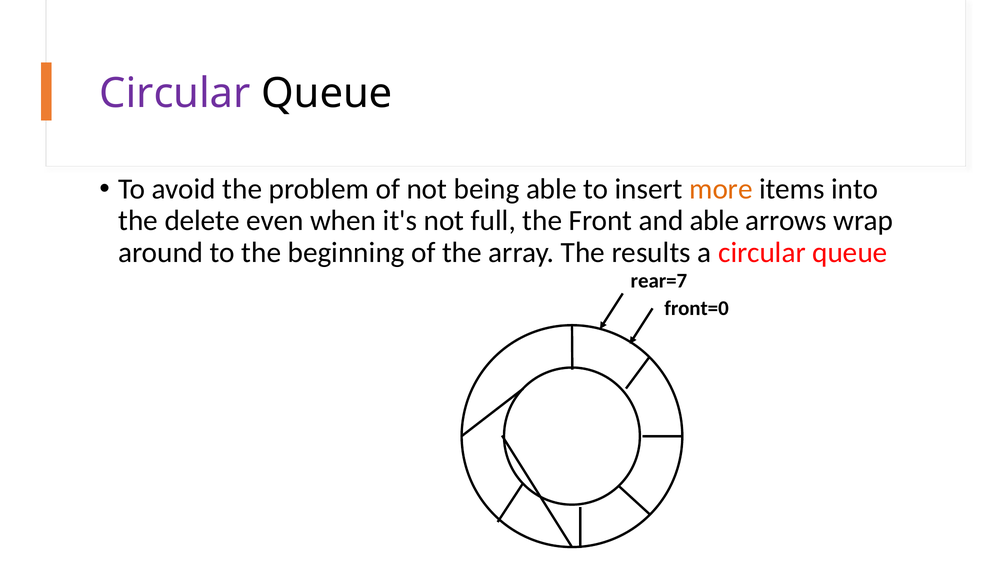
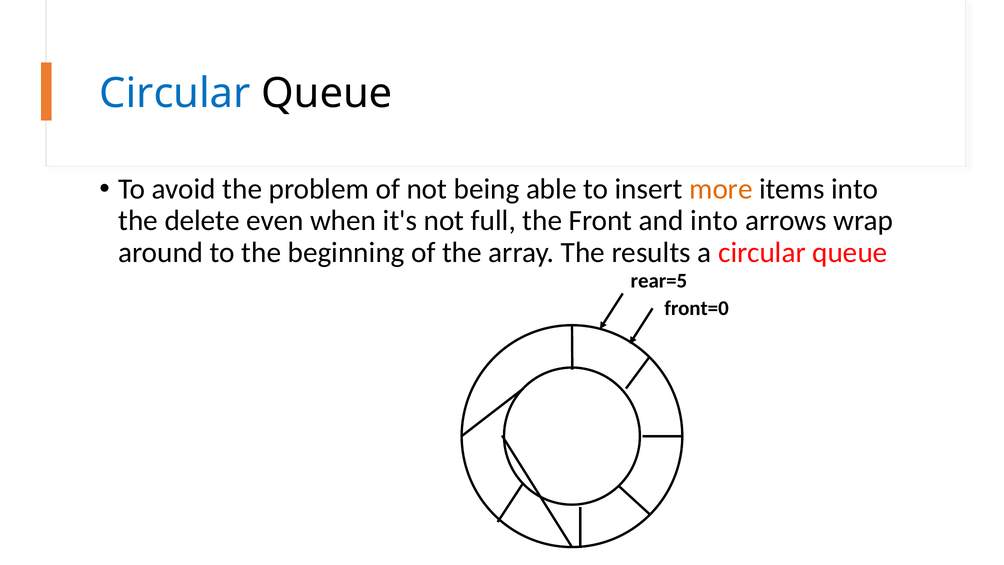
Circular at (175, 93) colour: purple -> blue
and able: able -> into
rear=7: rear=7 -> rear=5
